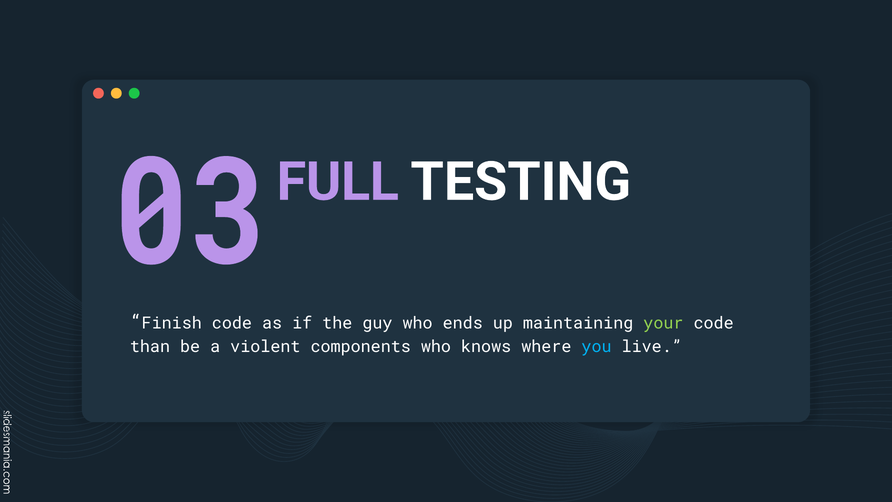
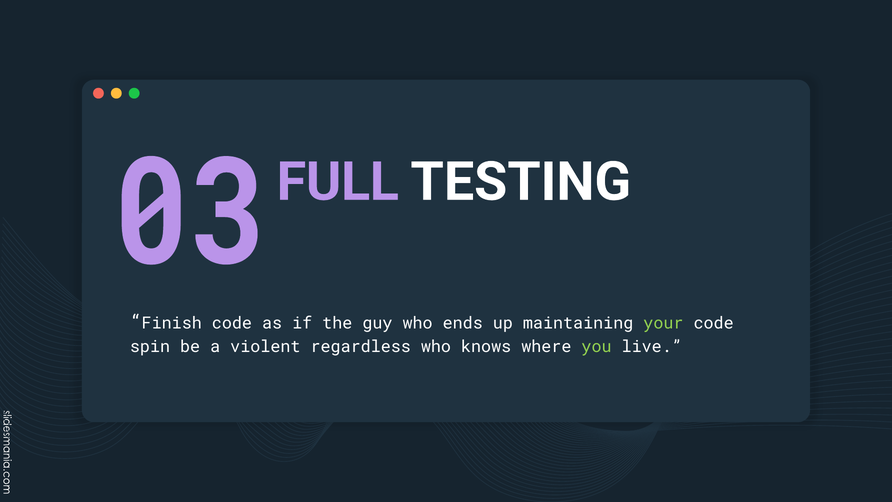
than: than -> spin
components: components -> regardless
you colour: light blue -> light green
